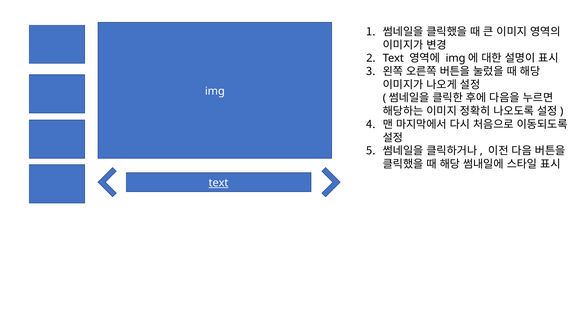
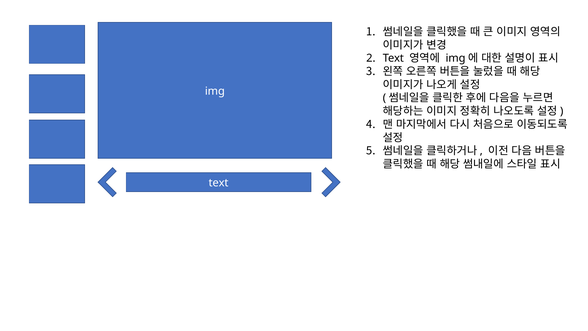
text at (219, 183) underline: present -> none
